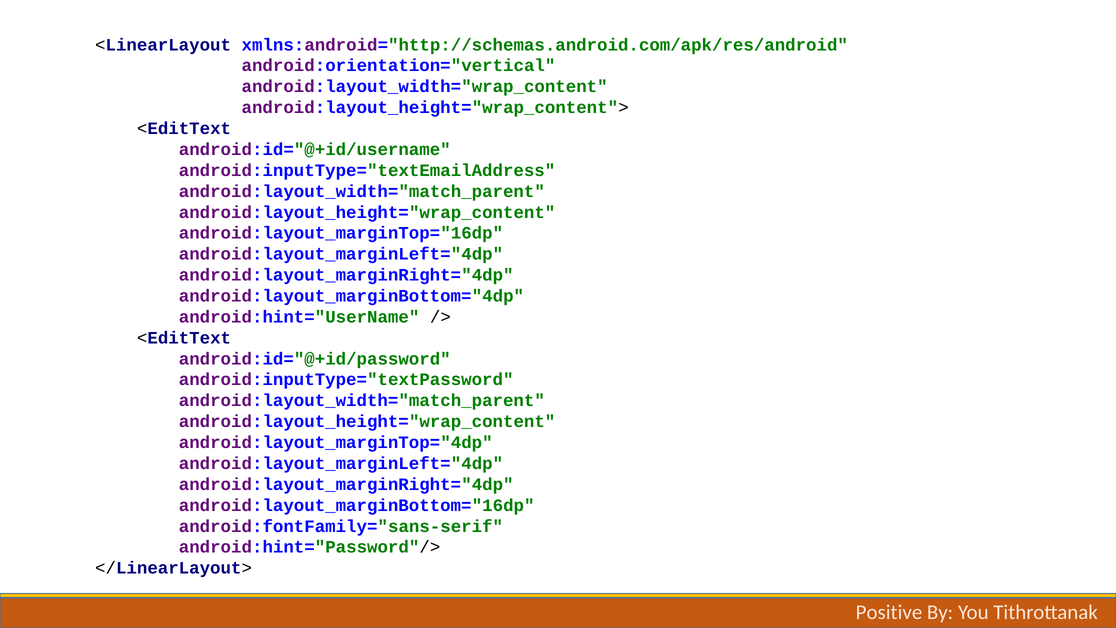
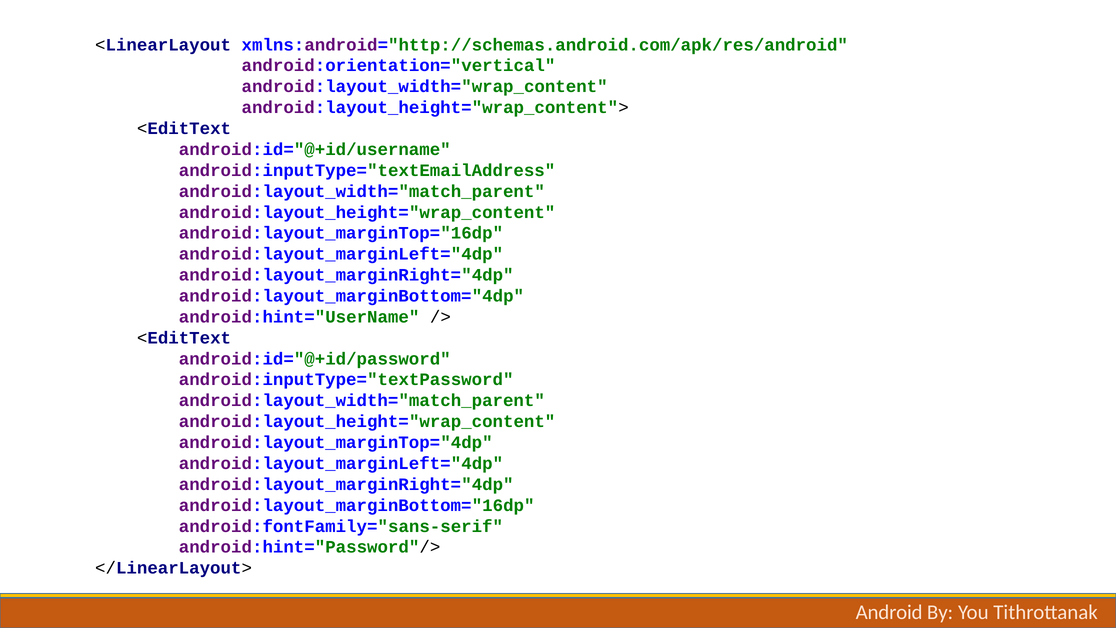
Positive: Positive -> Android
